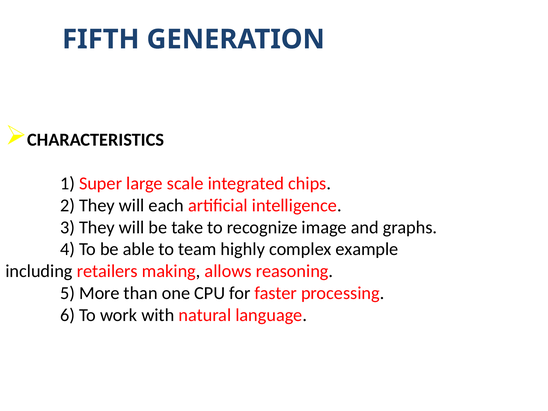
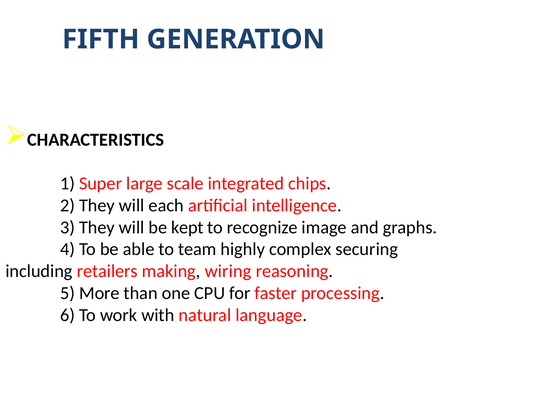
take: take -> kept
example: example -> securing
allows: allows -> wiring
